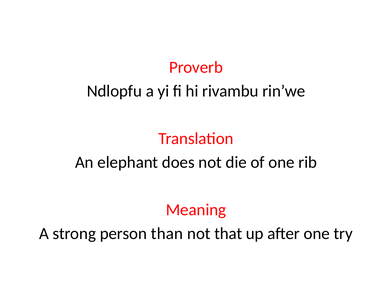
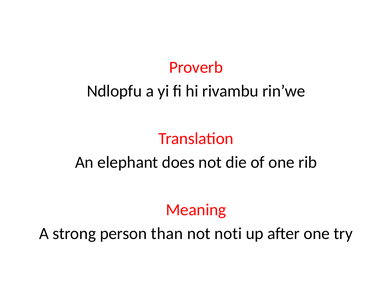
that: that -> noti
